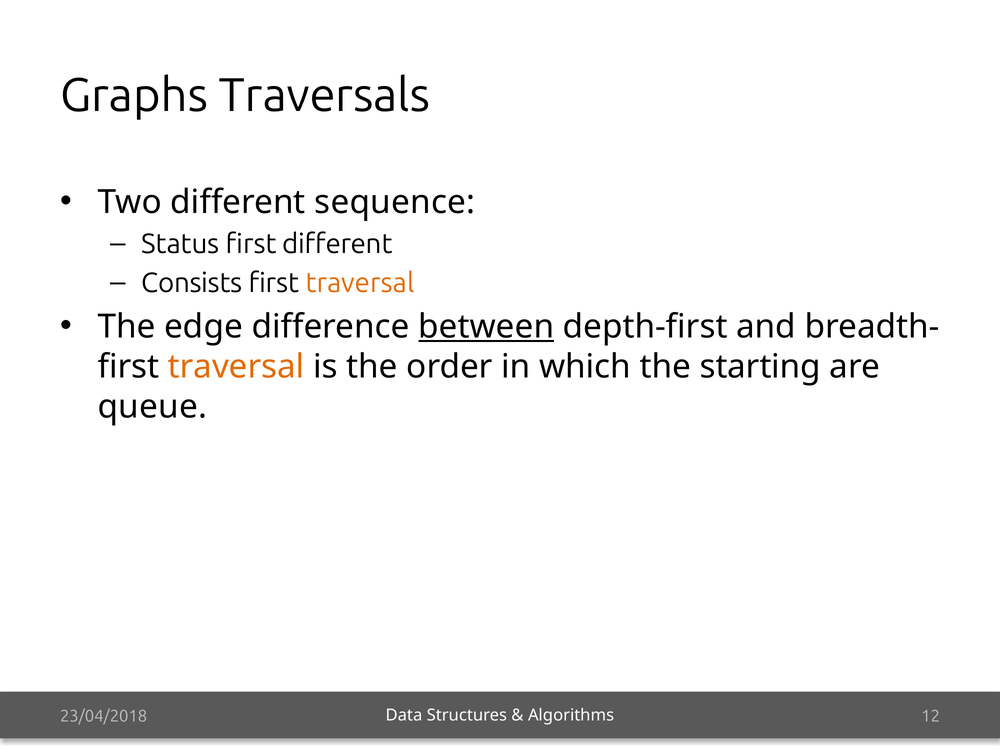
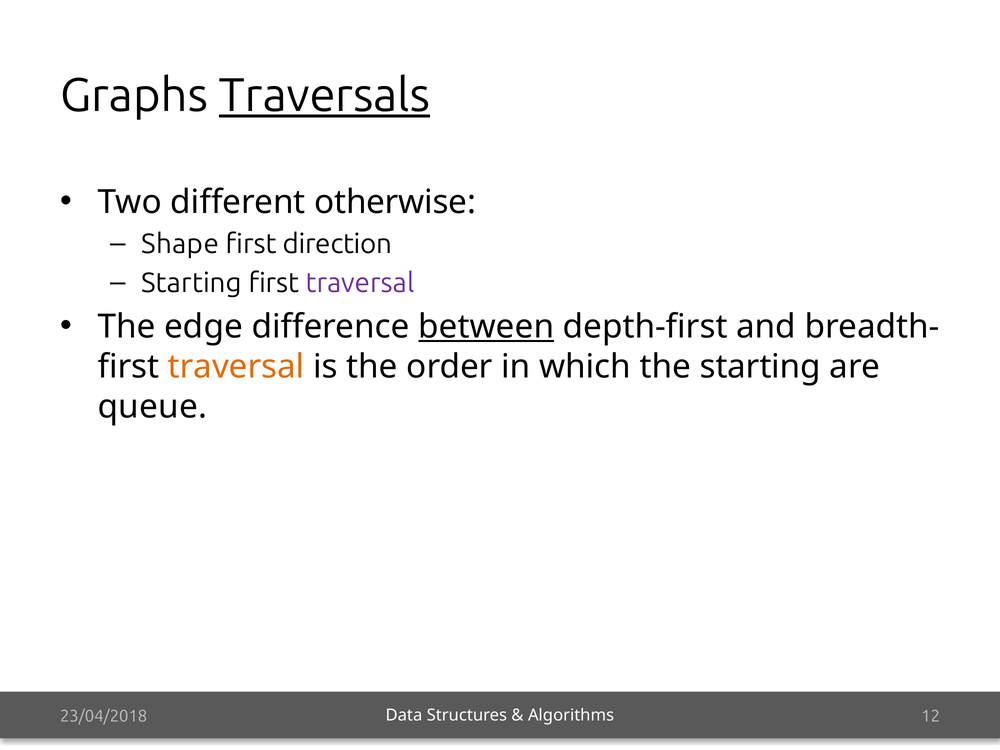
Traversals underline: none -> present
sequence: sequence -> otherwise
Status: Status -> Shape
first different: different -> direction
Consists at (192, 283): Consists -> Starting
traversal at (360, 283) colour: orange -> purple
